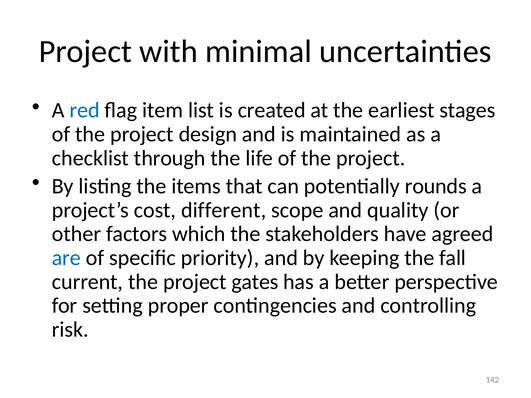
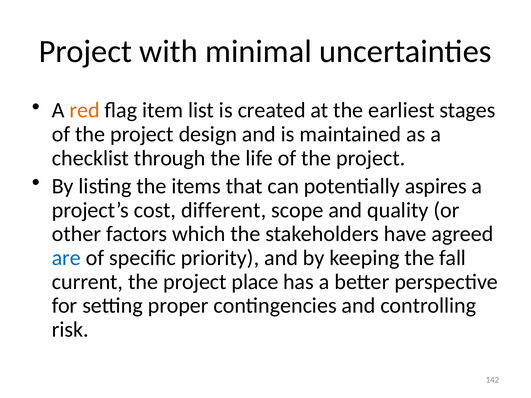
red colour: blue -> orange
rounds: rounds -> aspires
gates: gates -> place
